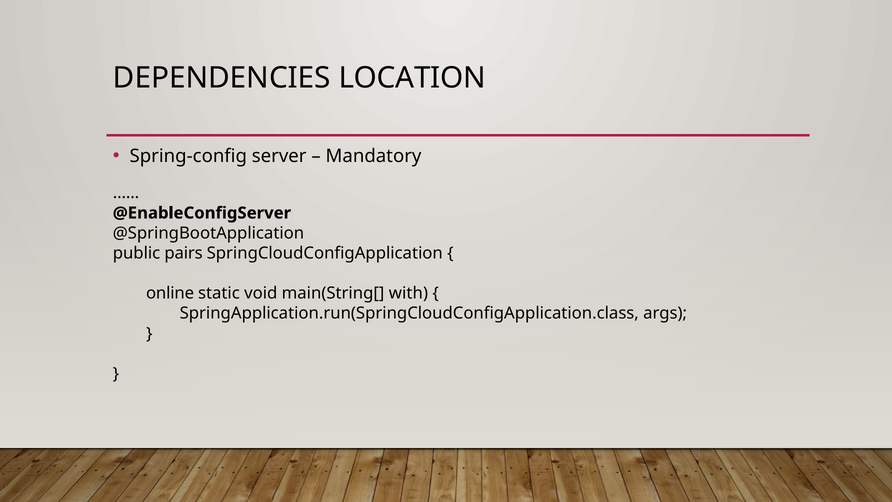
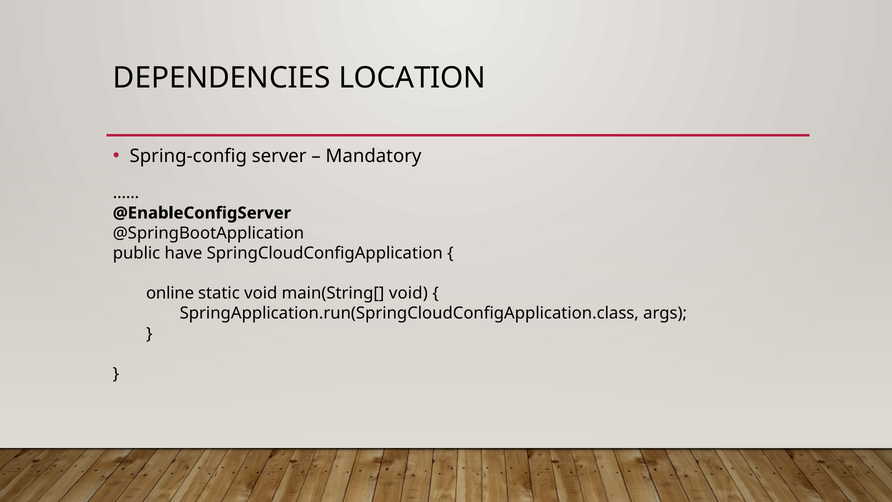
pairs: pairs -> have
main(String[ with: with -> void
